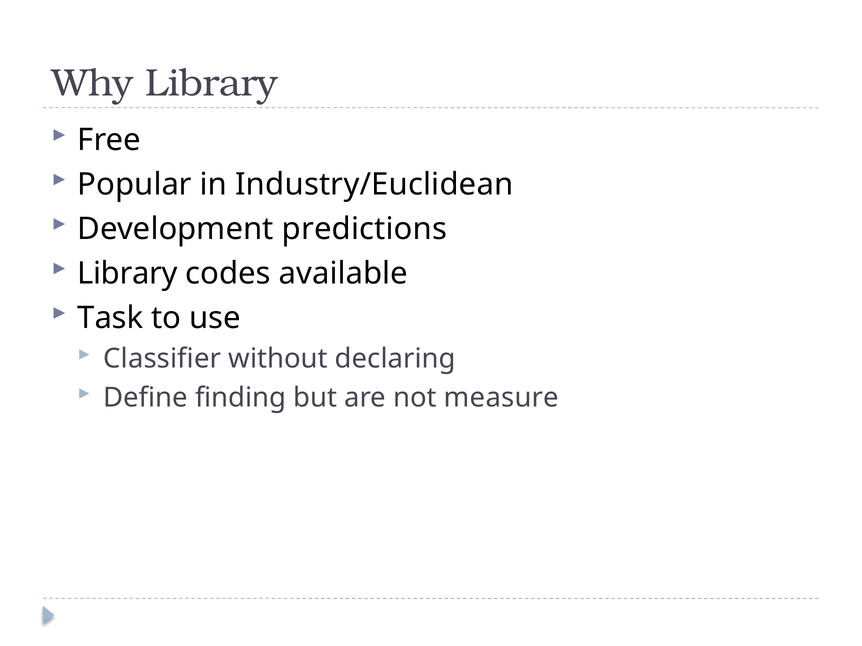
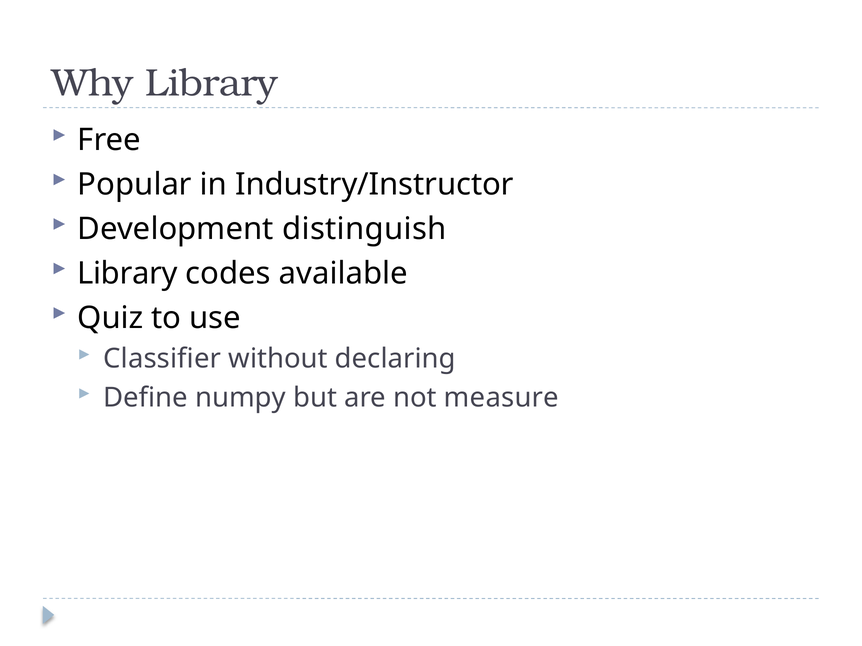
Industry/Euclidean: Industry/Euclidean -> Industry/Instructor
predictions: predictions -> distinguish
Task: Task -> Quiz
finding: finding -> numpy
